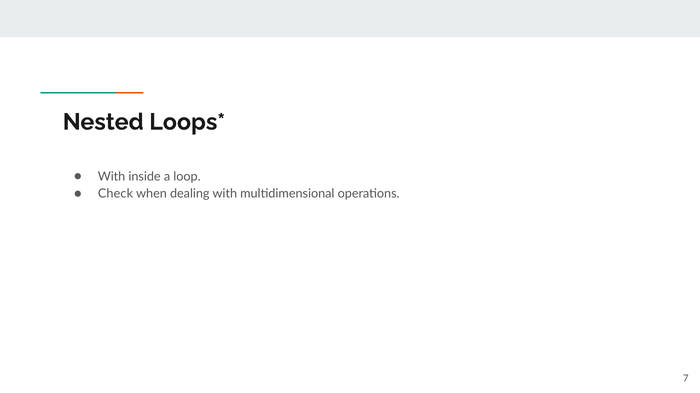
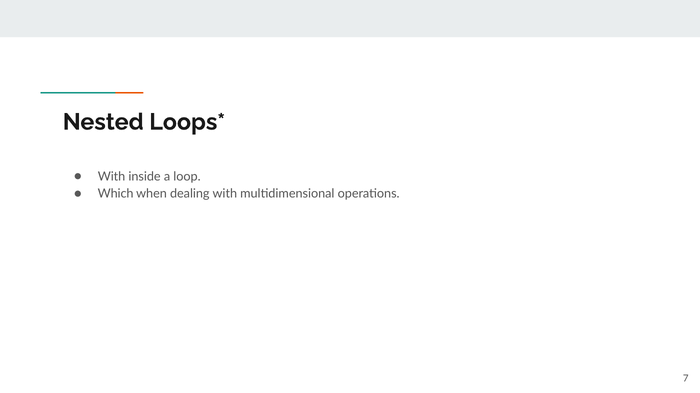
Check: Check -> Which
